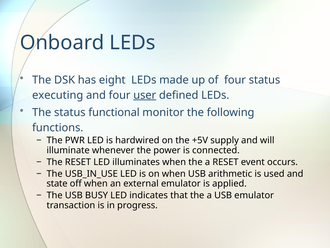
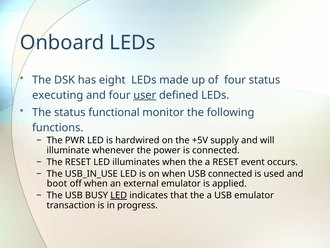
USB arithmetic: arithmetic -> connected
state: state -> boot
LED at (119, 195) underline: none -> present
